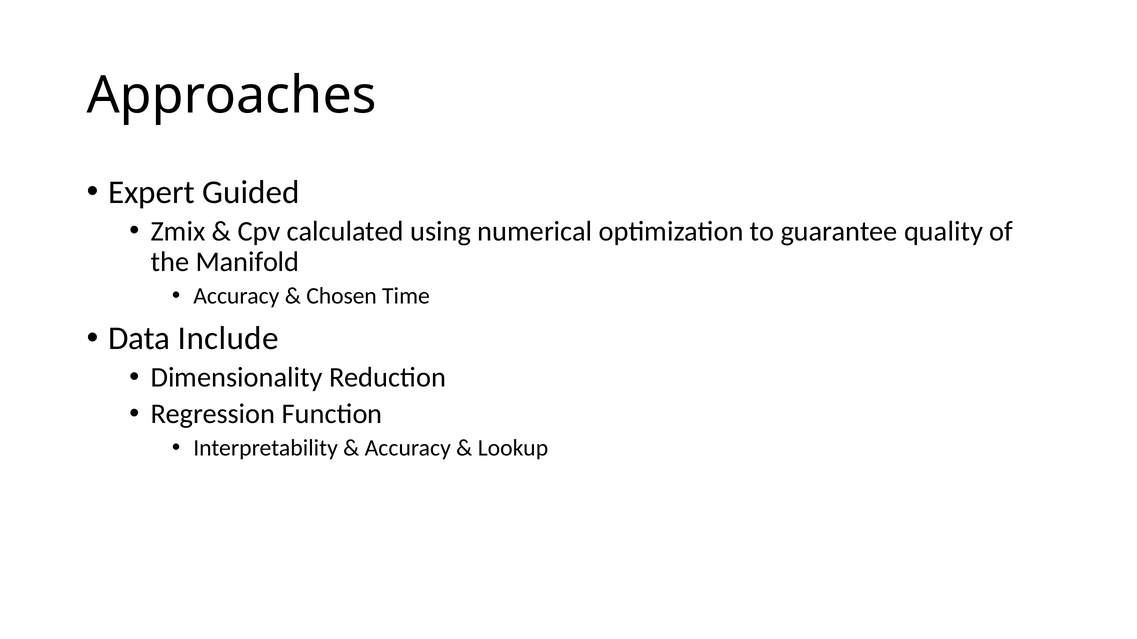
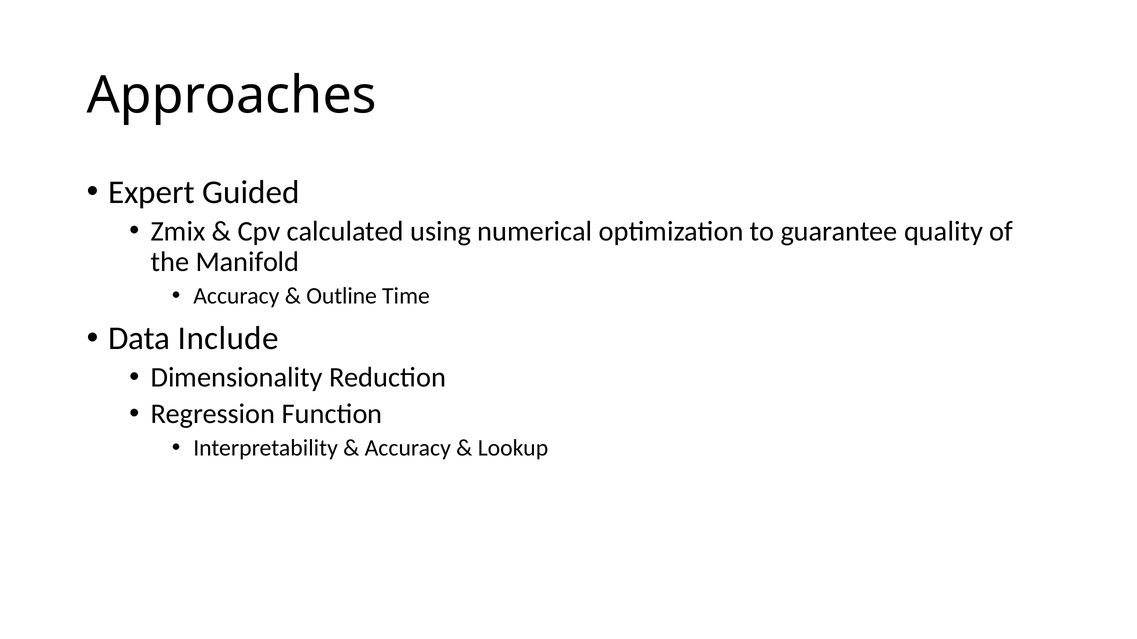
Chosen: Chosen -> Outline
